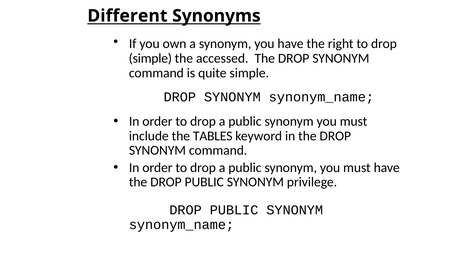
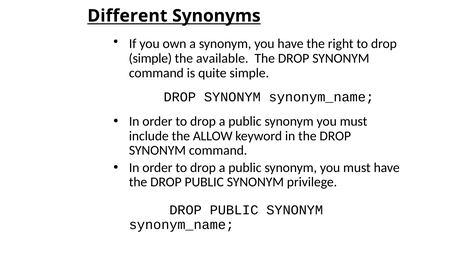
accessed: accessed -> available
TABLES: TABLES -> ALLOW
